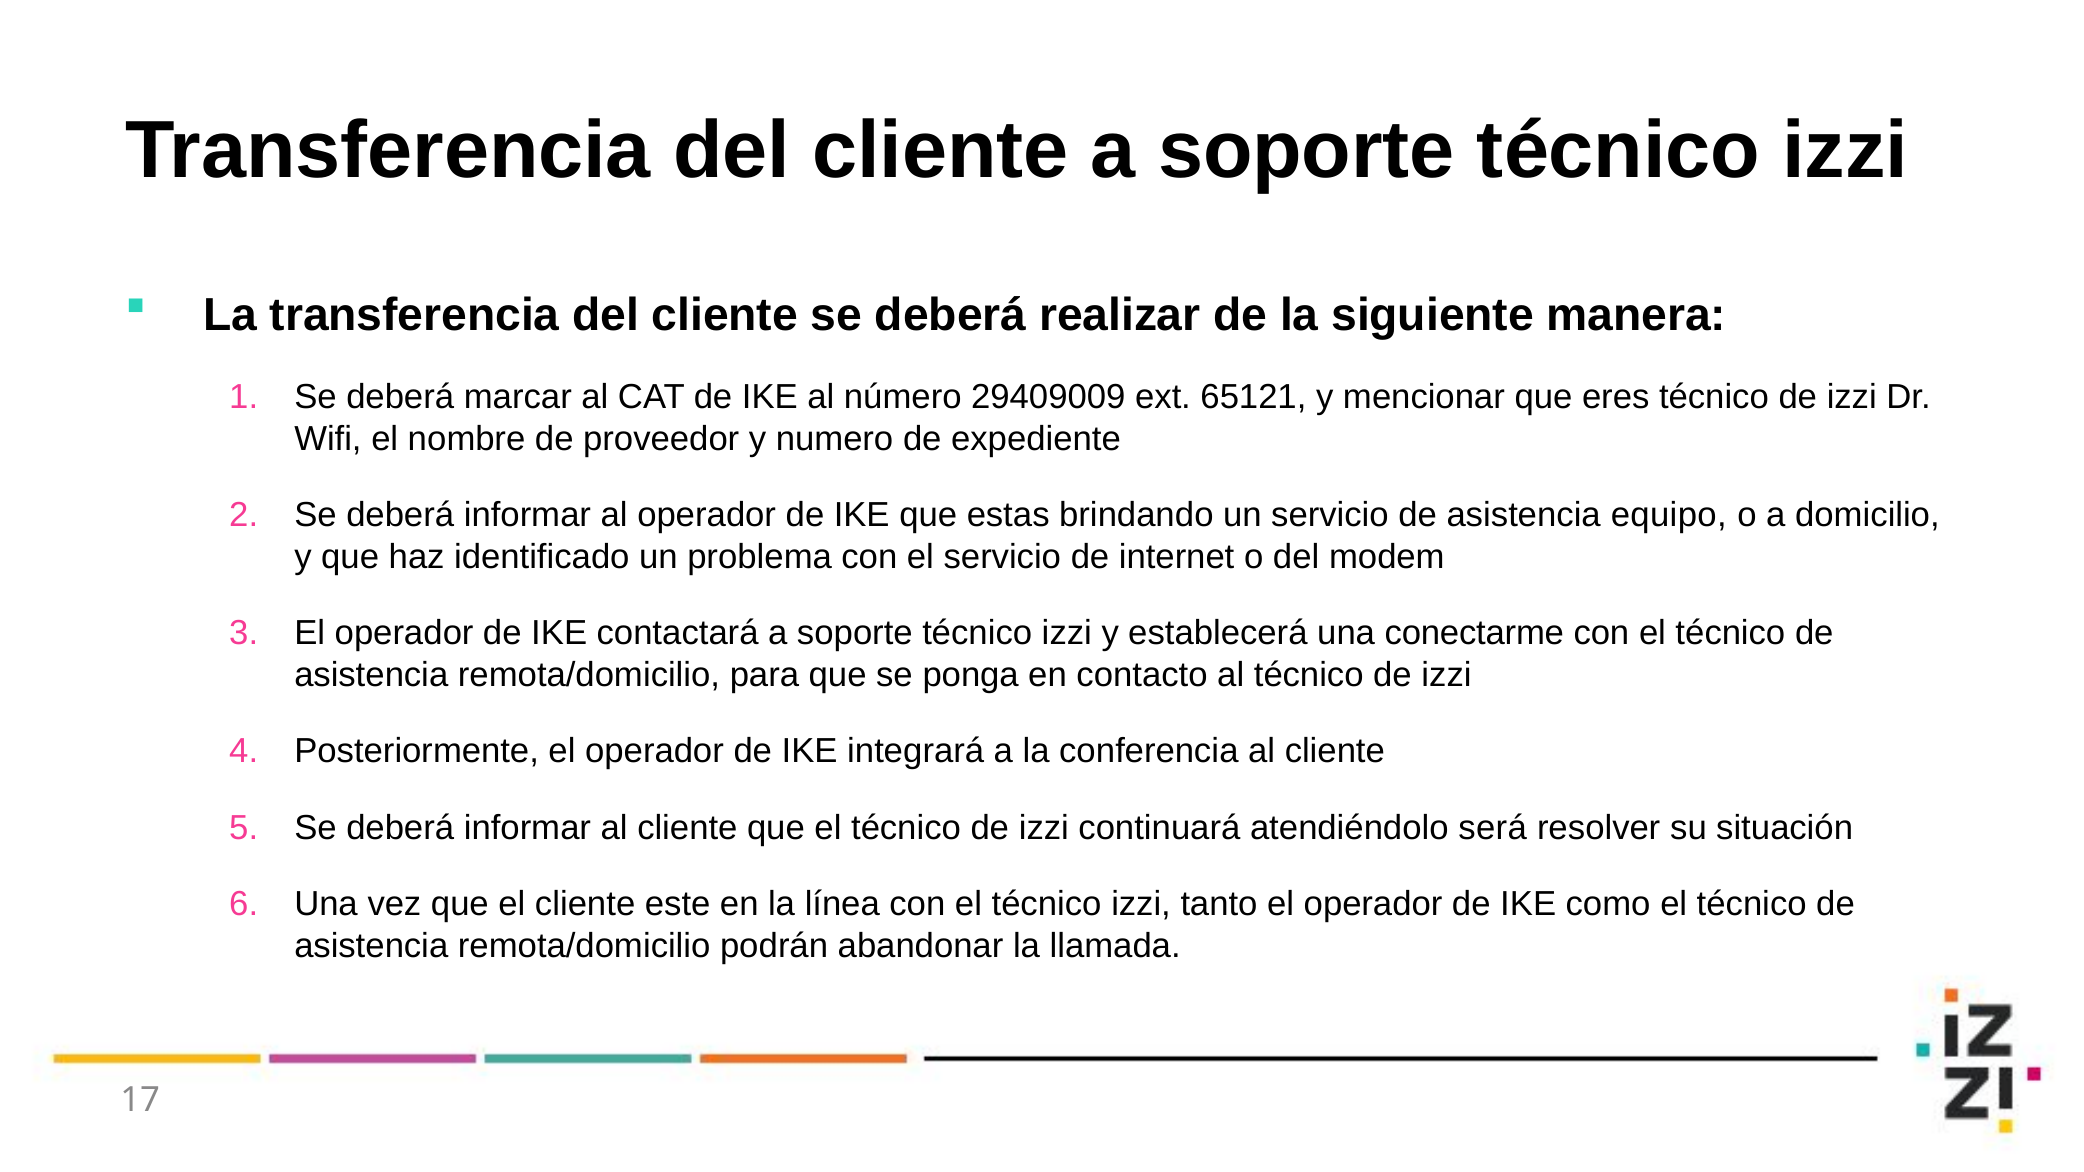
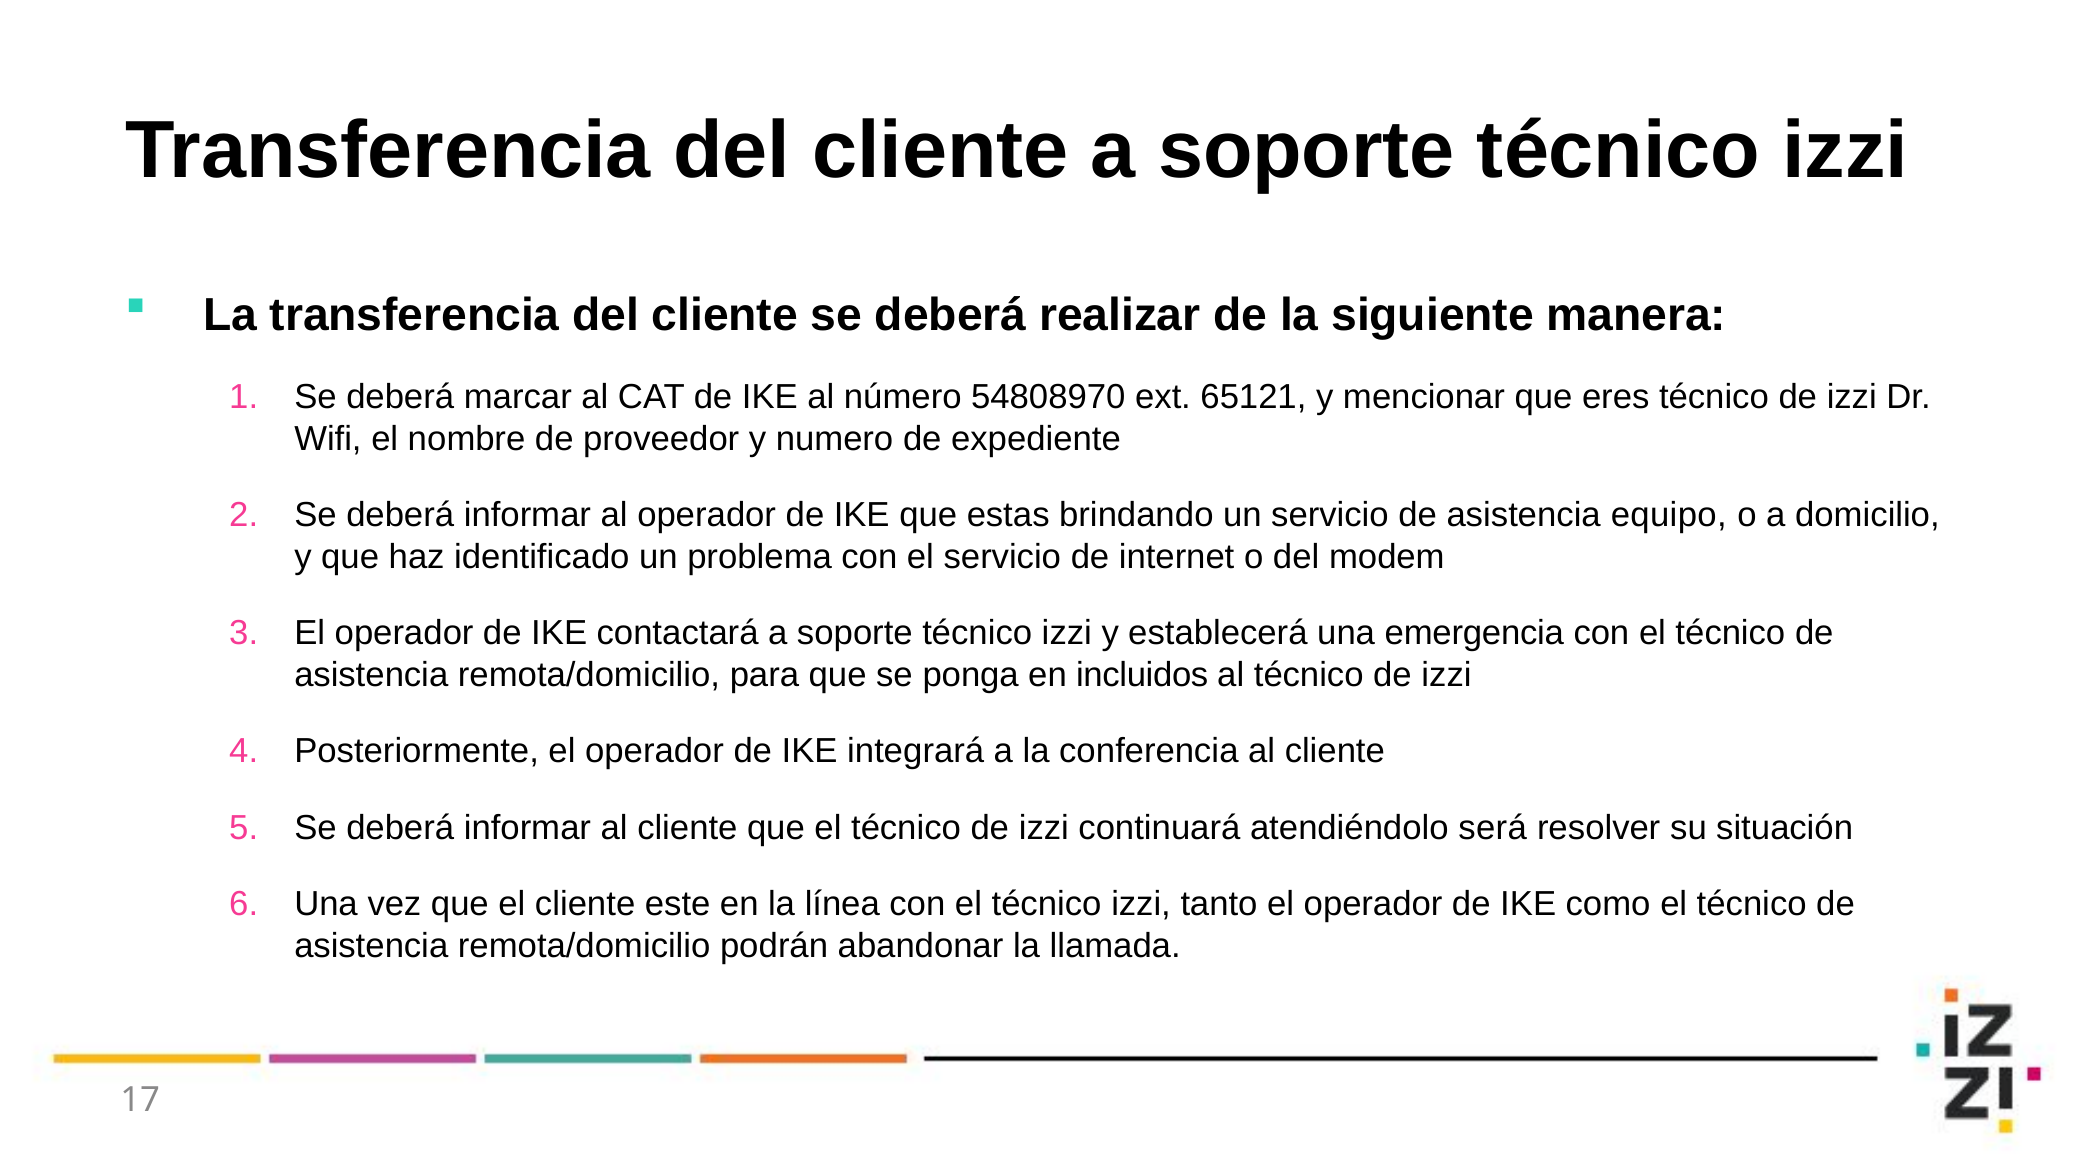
29409009: 29409009 -> 54808970
conectarme: conectarme -> emergencia
contacto: contacto -> incluidos
